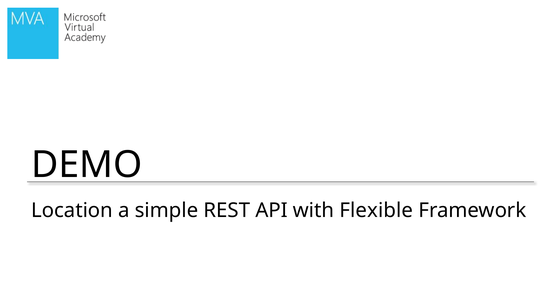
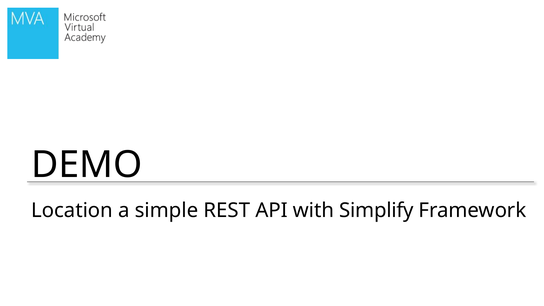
Flexible: Flexible -> Simplify
